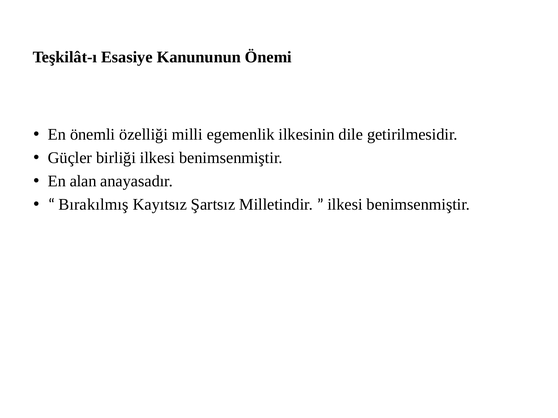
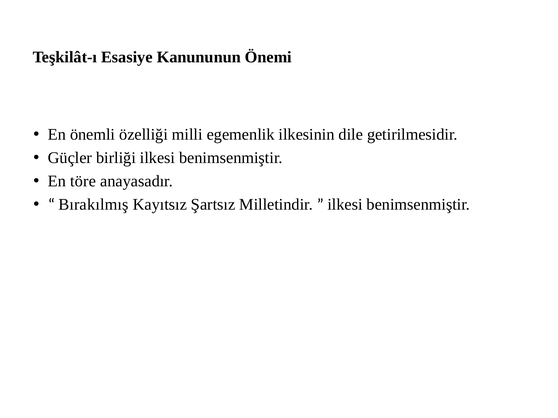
alan: alan -> töre
